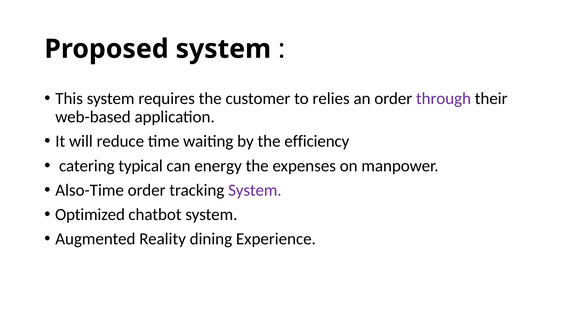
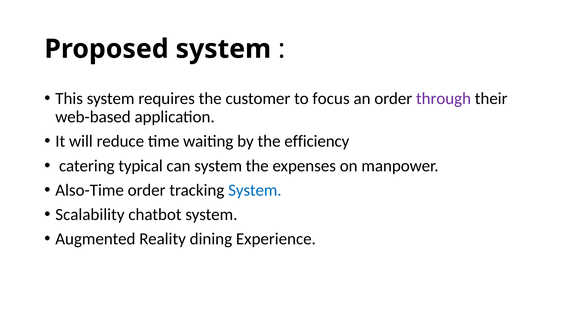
relies: relies -> focus
can energy: energy -> system
System at (255, 190) colour: purple -> blue
Optimized: Optimized -> Scalability
